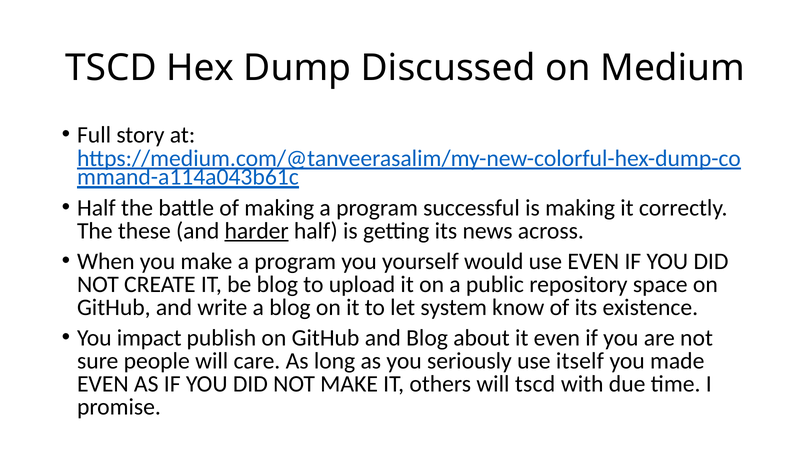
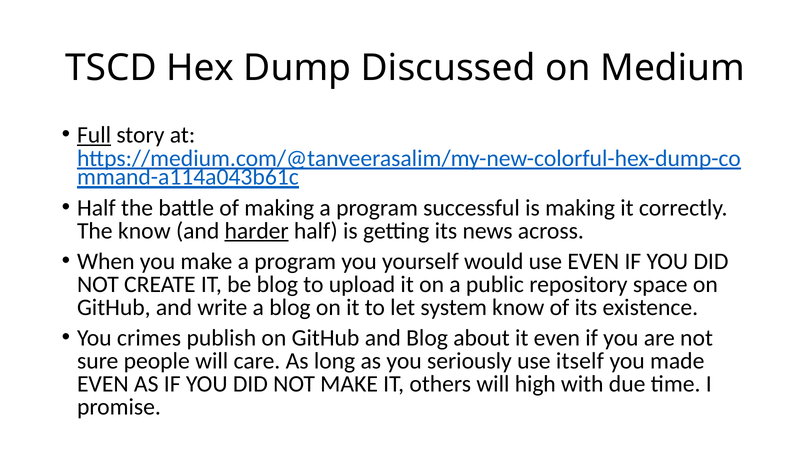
Full underline: none -> present
The these: these -> know
impact: impact -> crimes
will tscd: tscd -> high
